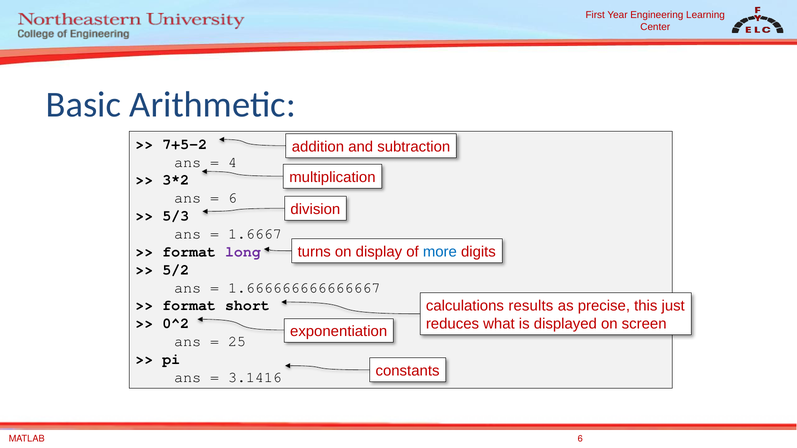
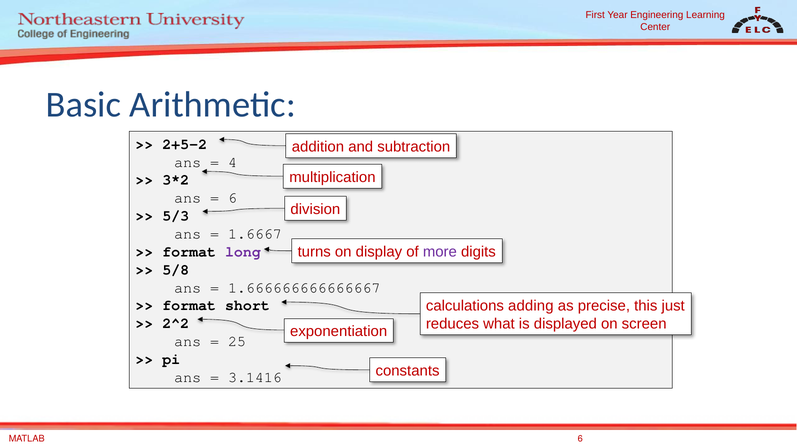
7+5-2: 7+5-2 -> 2+5-2
more colour: blue -> purple
5/2: 5/2 -> 5/8
results: results -> adding
0^2: 0^2 -> 2^2
